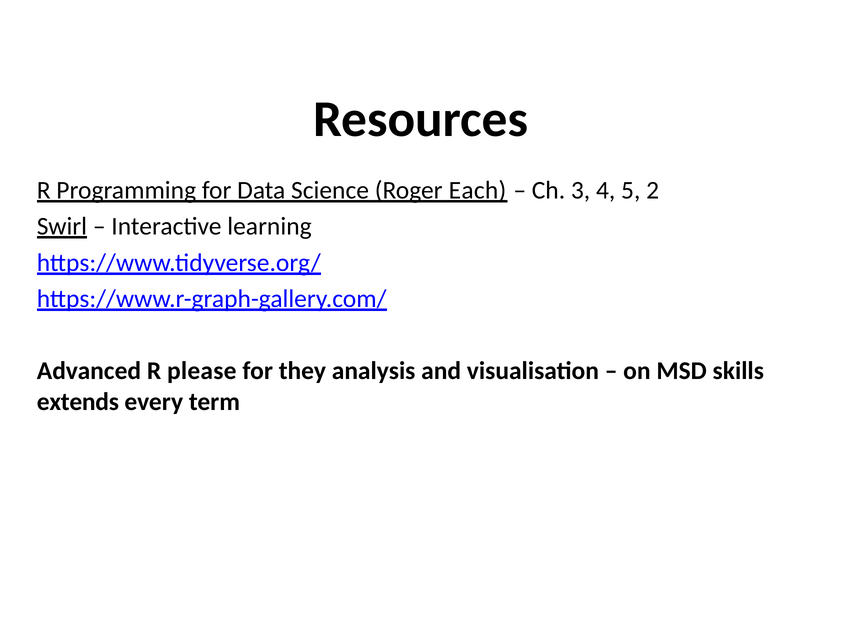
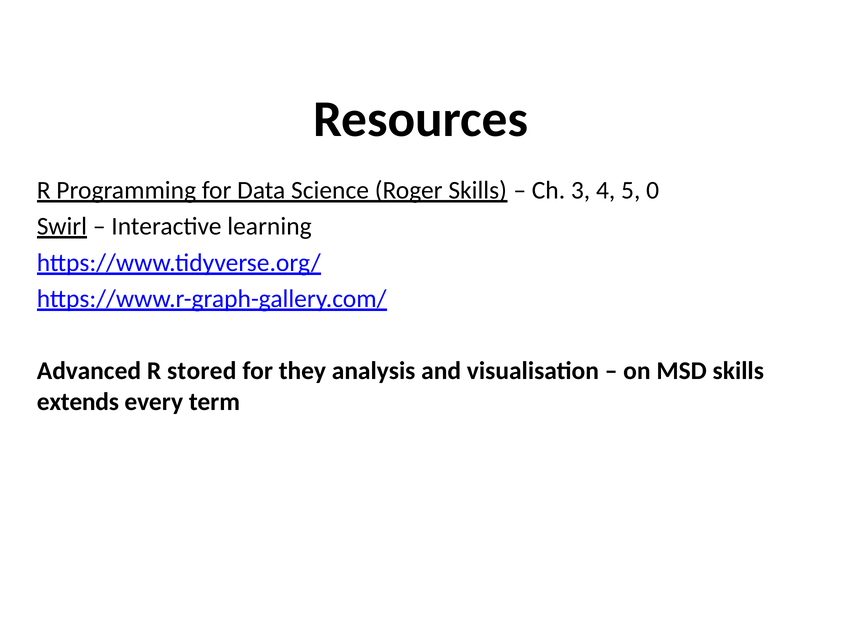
Roger Each: Each -> Skills
2: 2 -> 0
please: please -> stored
